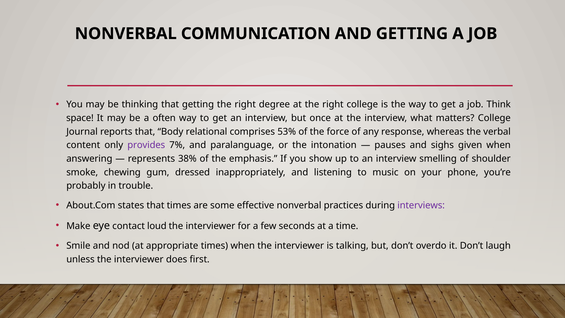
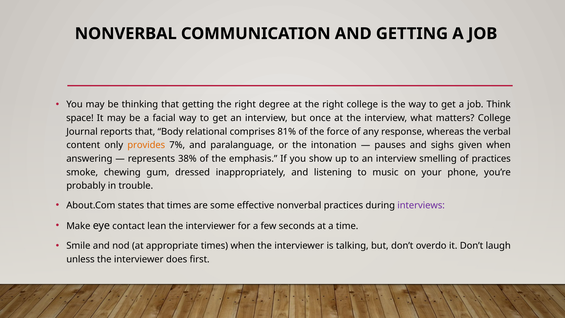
often: often -> facial
53%: 53% -> 81%
provides colour: purple -> orange
of shoulder: shoulder -> practices
loud: loud -> lean
